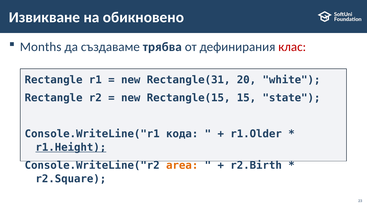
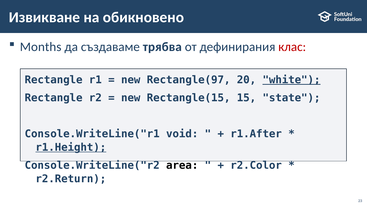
Rectangle(31: Rectangle(31 -> Rectangle(97
white underline: none -> present
кода: кода -> void
r1.Older: r1.Older -> r1.After
area colour: orange -> black
r2.Birth: r2.Birth -> r2.Color
r2.Square: r2.Square -> r2.Return
